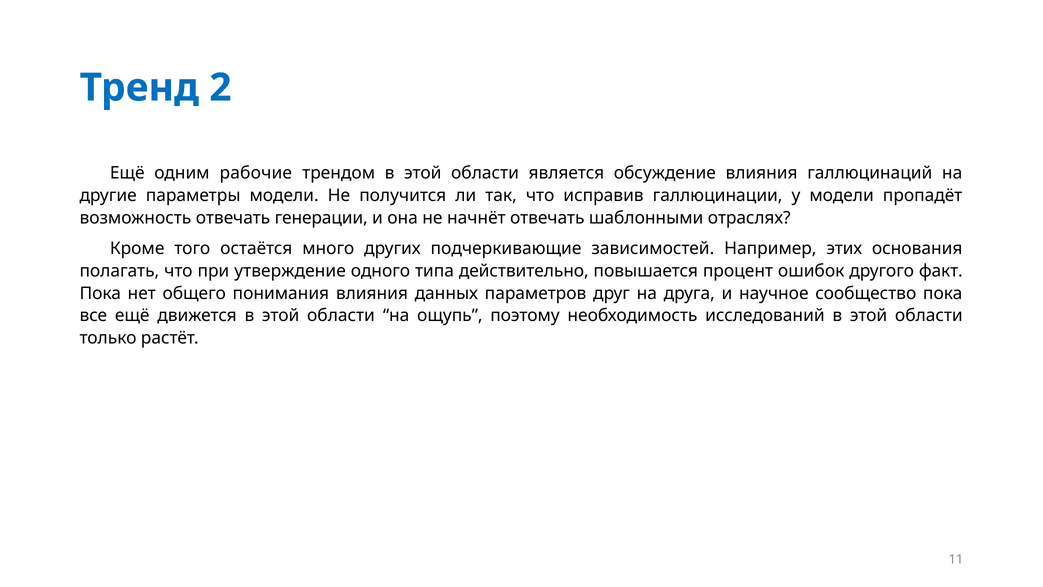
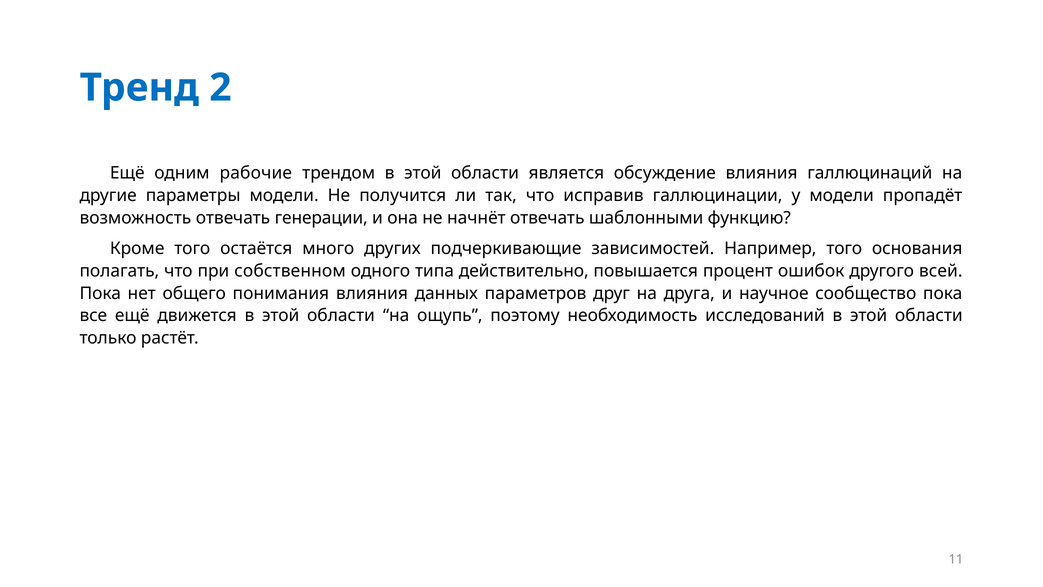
отраслях: отраслях -> функцию
Например этих: этих -> того
утверждение: утверждение -> собственном
факт: факт -> всей
